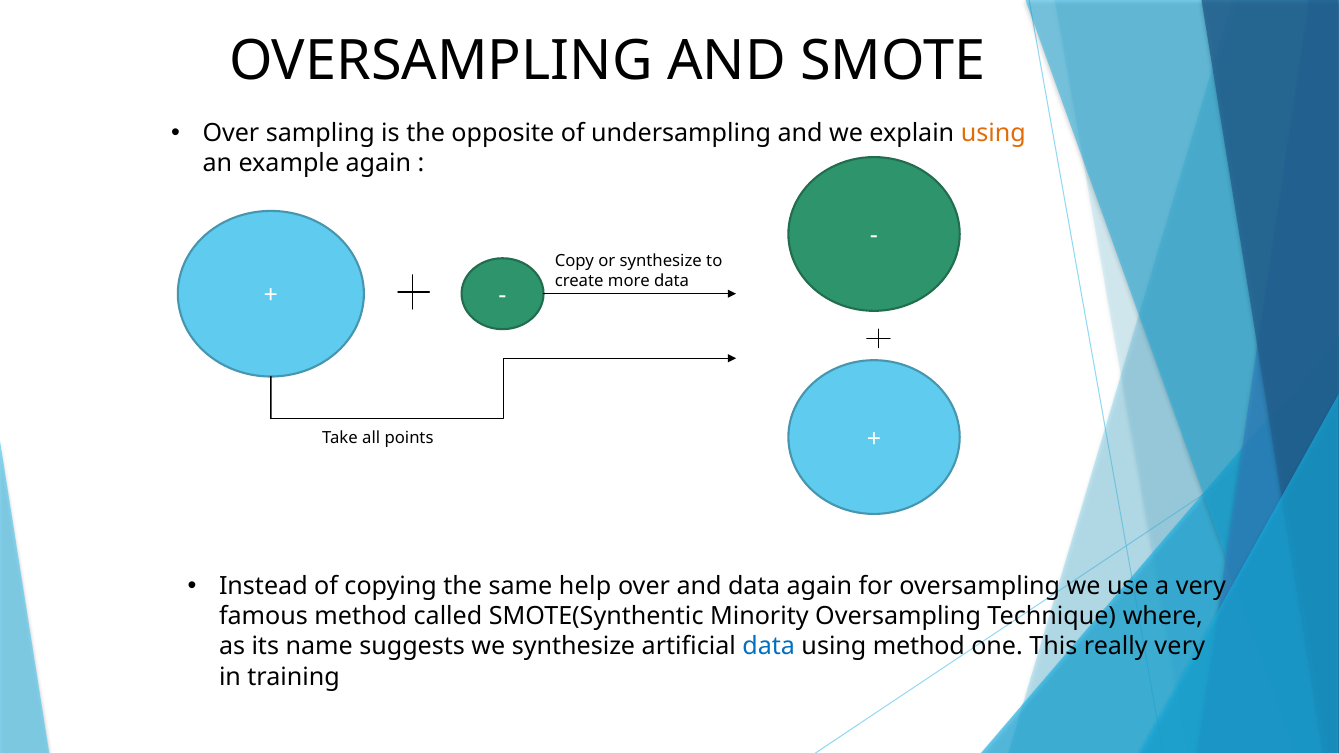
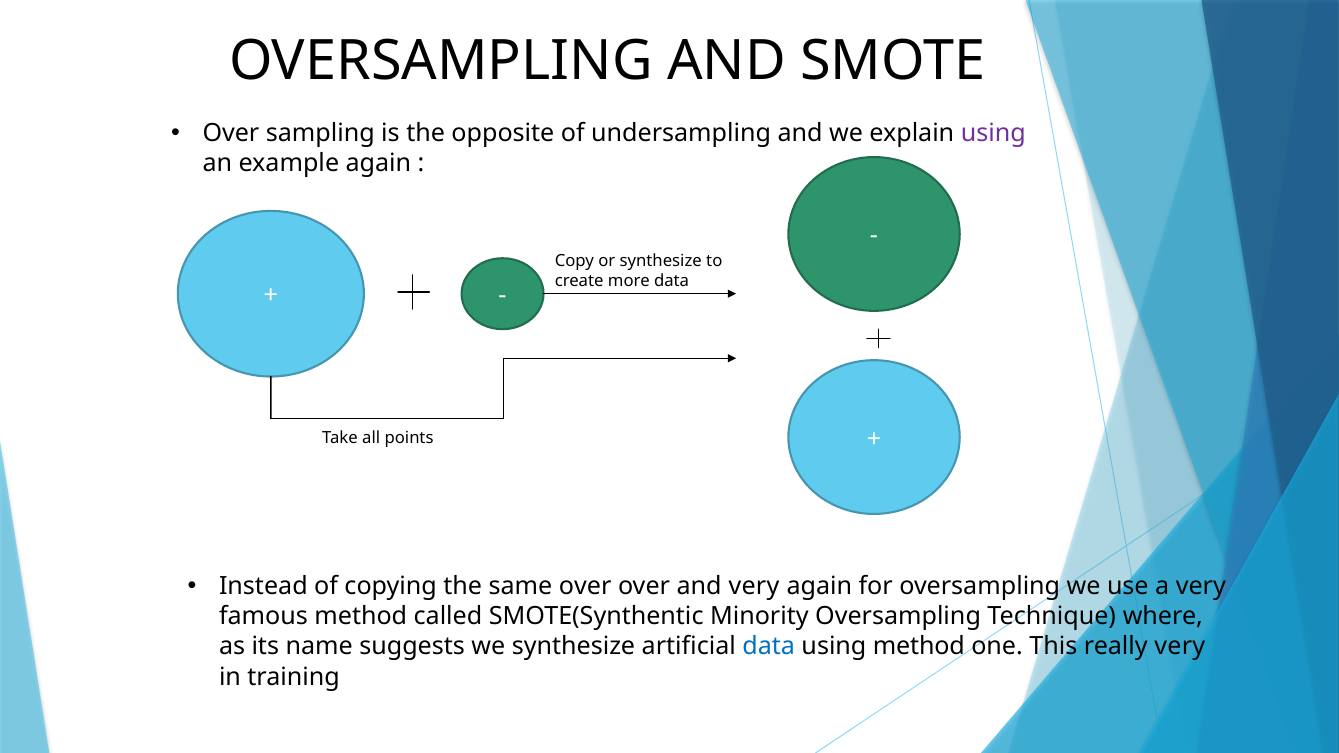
using at (993, 133) colour: orange -> purple
same help: help -> over
and data: data -> very
